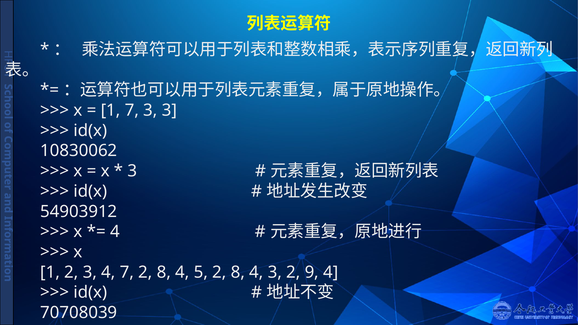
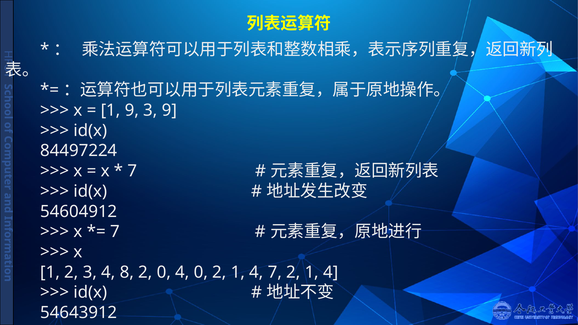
1 7: 7 -> 9
3 3: 3 -> 9
10830062: 10830062 -> 84497224
3 at (132, 171): 3 -> 7
54903912: 54903912 -> 54604912
4 at (115, 232): 4 -> 7
4 7: 7 -> 8
8 at (164, 272): 8 -> 0
4 5: 5 -> 0
8 at (238, 272): 8 -> 1
4 3: 3 -> 7
9 at (312, 272): 9 -> 1
70708039: 70708039 -> 54643912
